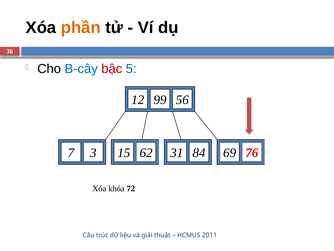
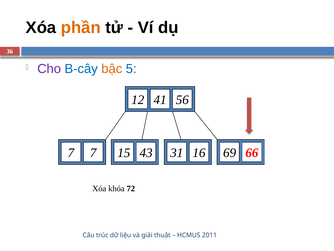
Cho colour: black -> purple
bậc colour: red -> orange
99: 99 -> 41
7 3: 3 -> 7
62: 62 -> 43
84: 84 -> 16
76: 76 -> 66
